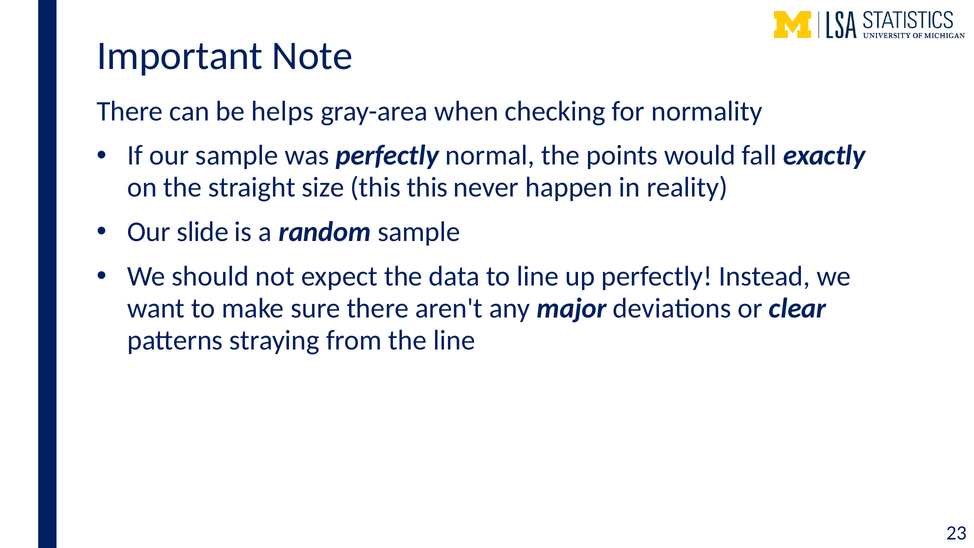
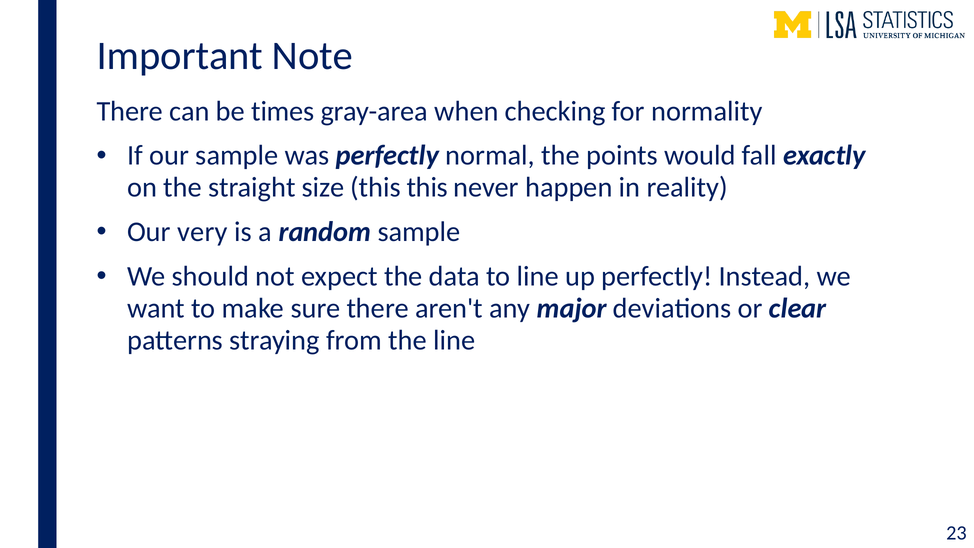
helps: helps -> times
slide: slide -> very
